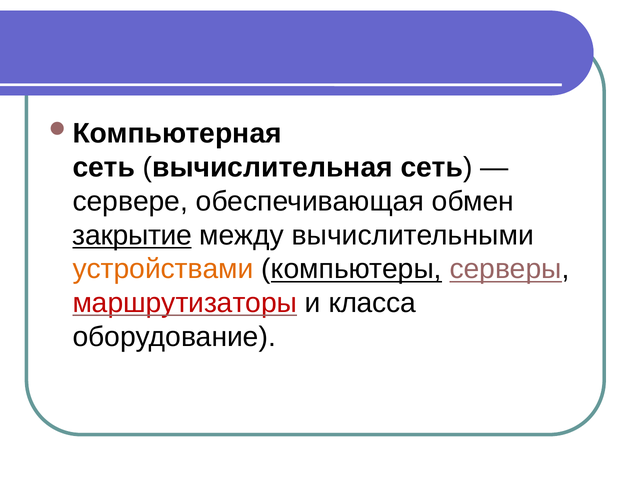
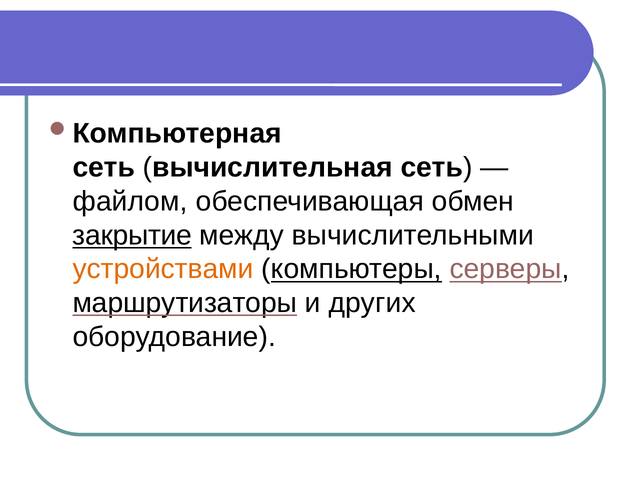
сервере: сервере -> файлом
маршрутизаторы colour: red -> black
класса: класса -> других
